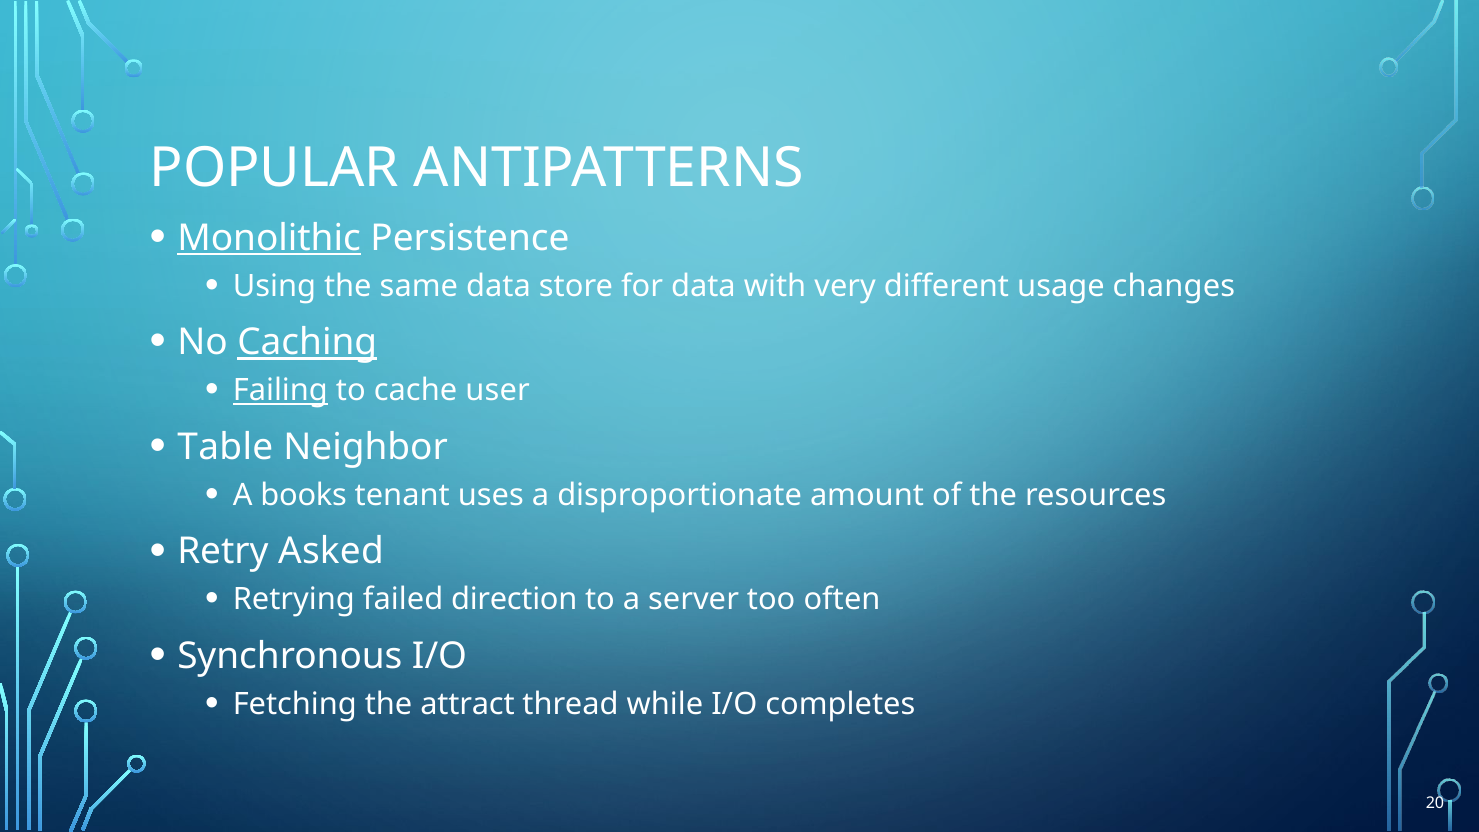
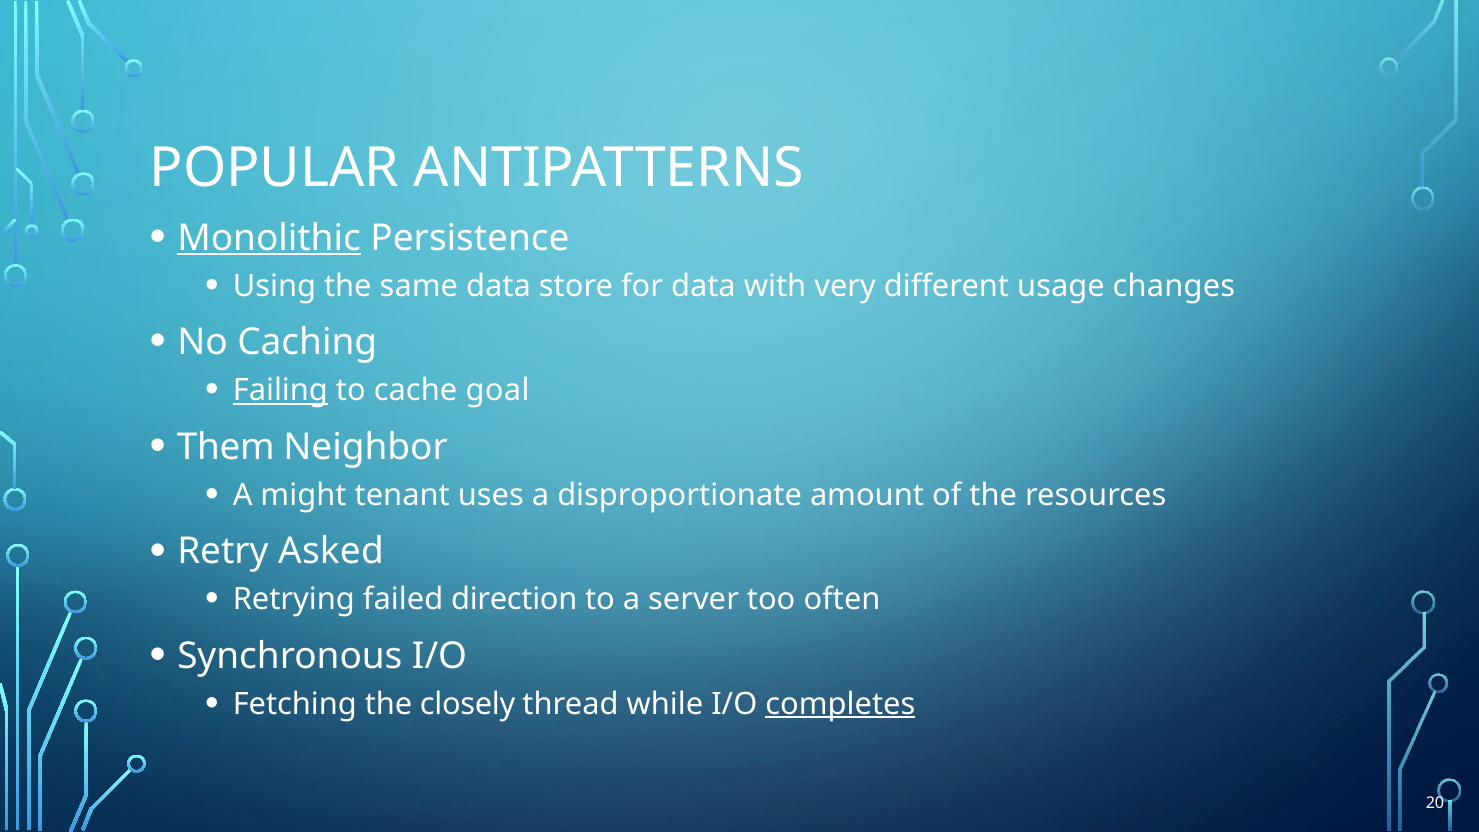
Caching underline: present -> none
user: user -> goal
Table: Table -> Them
books: books -> might
attract: attract -> closely
completes underline: none -> present
